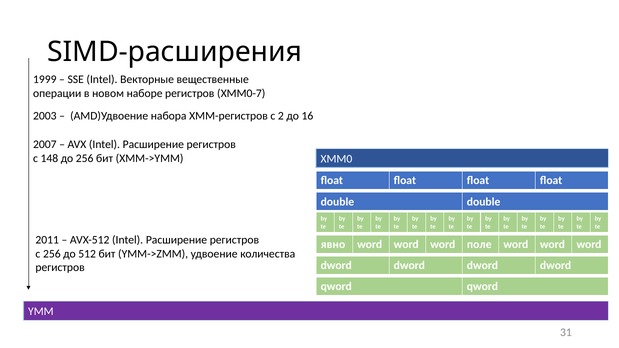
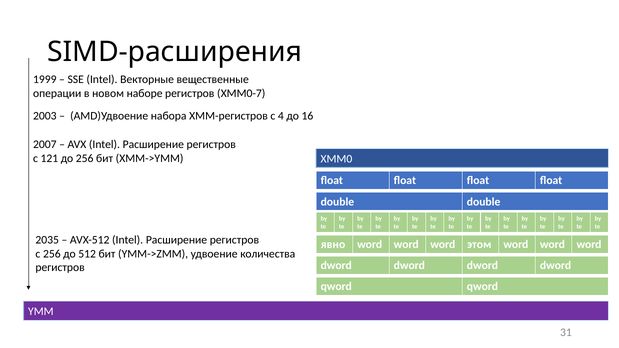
2: 2 -> 4
148: 148 -> 121
2011: 2011 -> 2035
поле: поле -> этом
